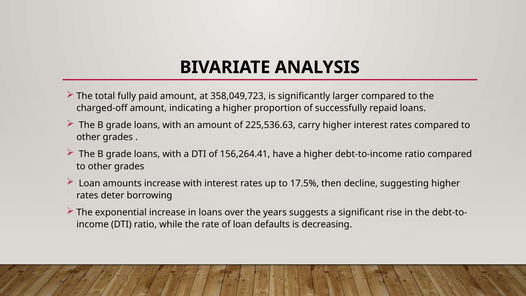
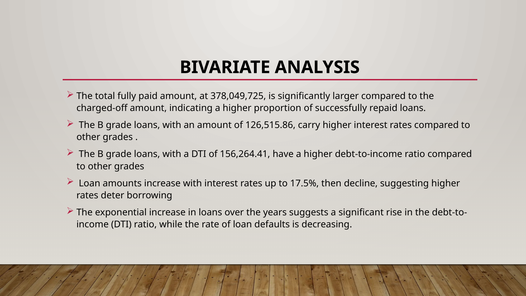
358,049,723: 358,049,723 -> 378,049,725
225,536.63: 225,536.63 -> 126,515.86
